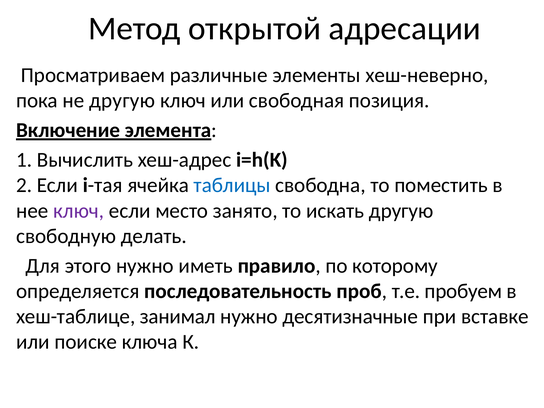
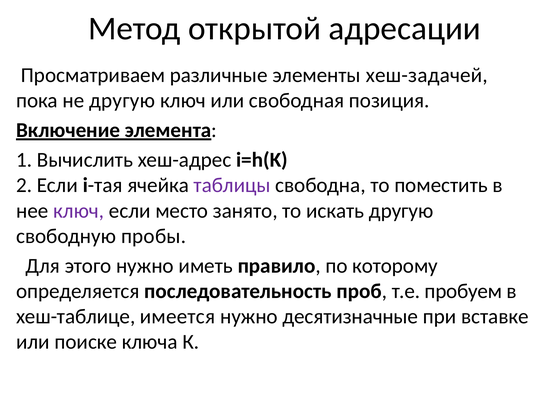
хеш-неверно: хеш-неверно -> хеш-задачей
таблицы colour: blue -> purple
делать: делать -> пробы
занимал: занимал -> имеется
